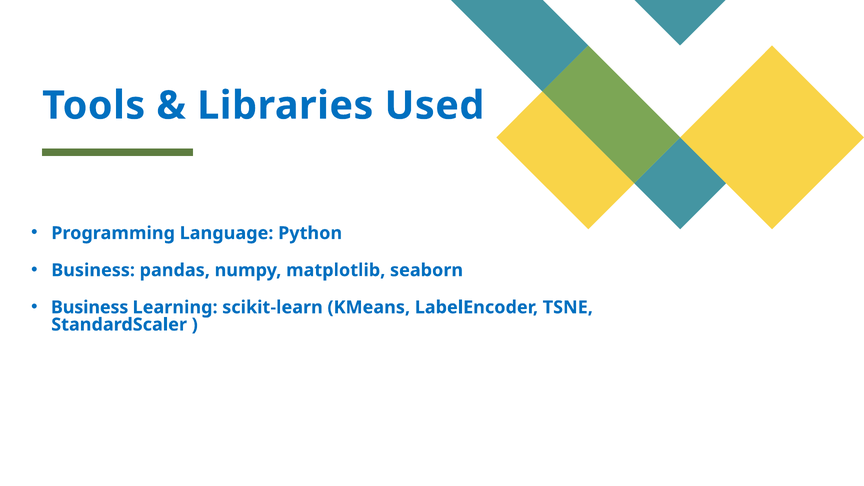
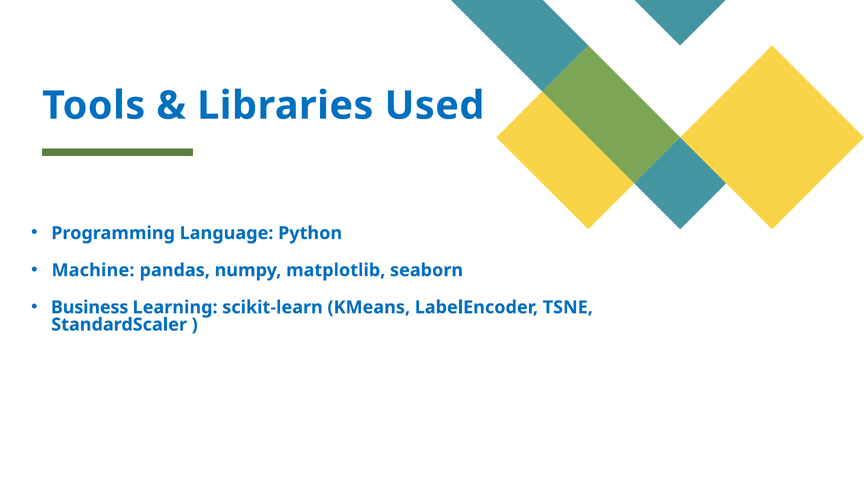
Business at (93, 270): Business -> Machine
